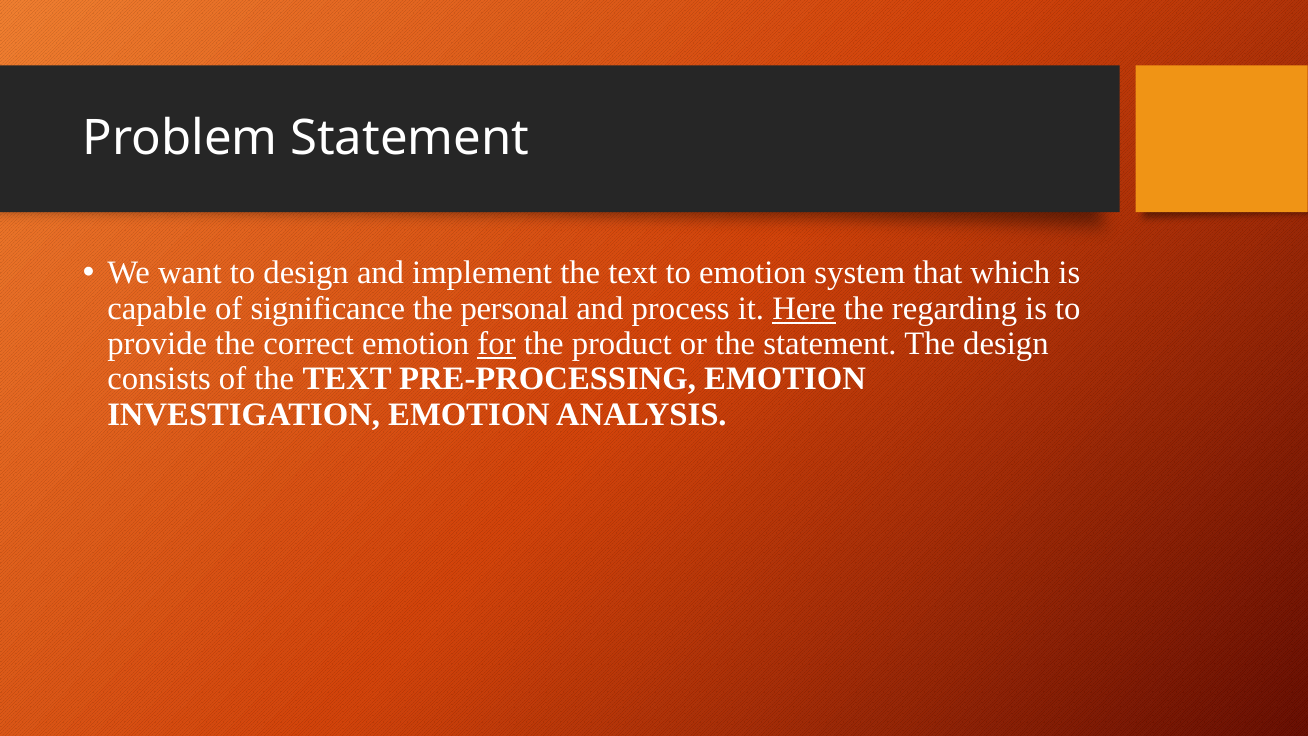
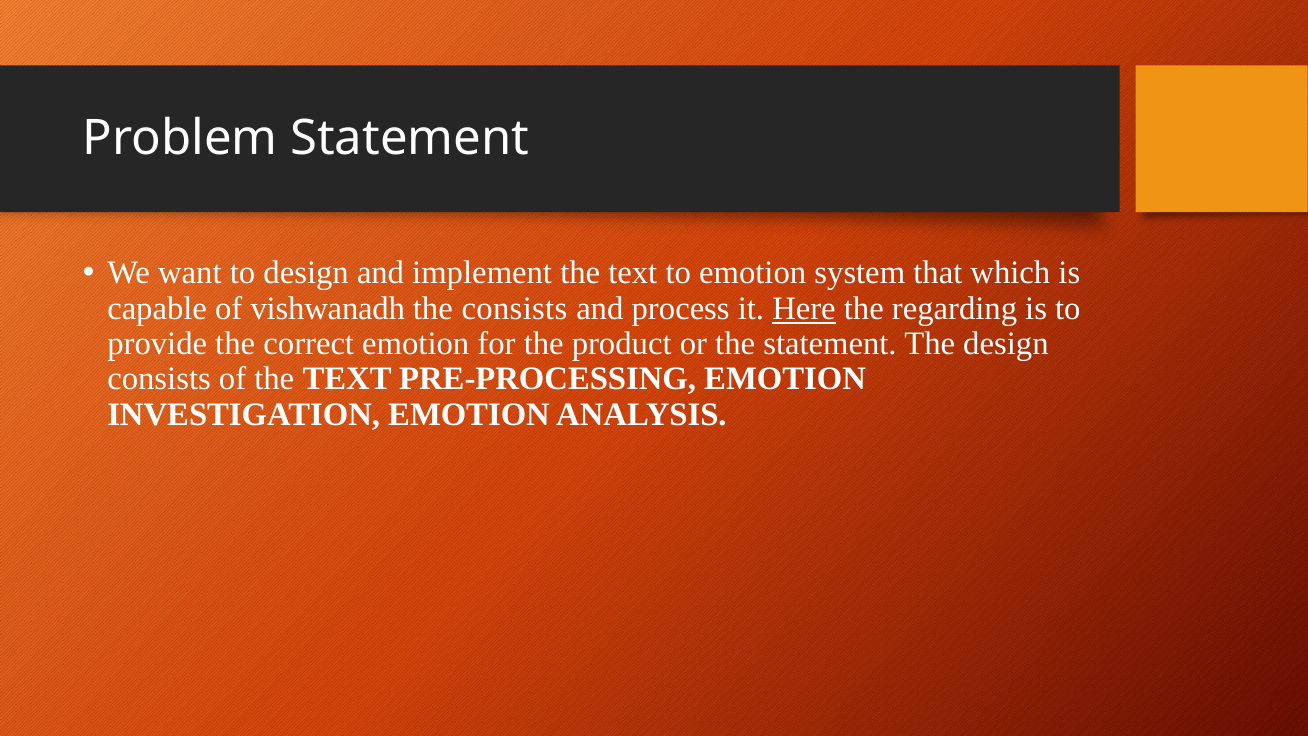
significance: significance -> vishwanadh
the personal: personal -> consists
for underline: present -> none
